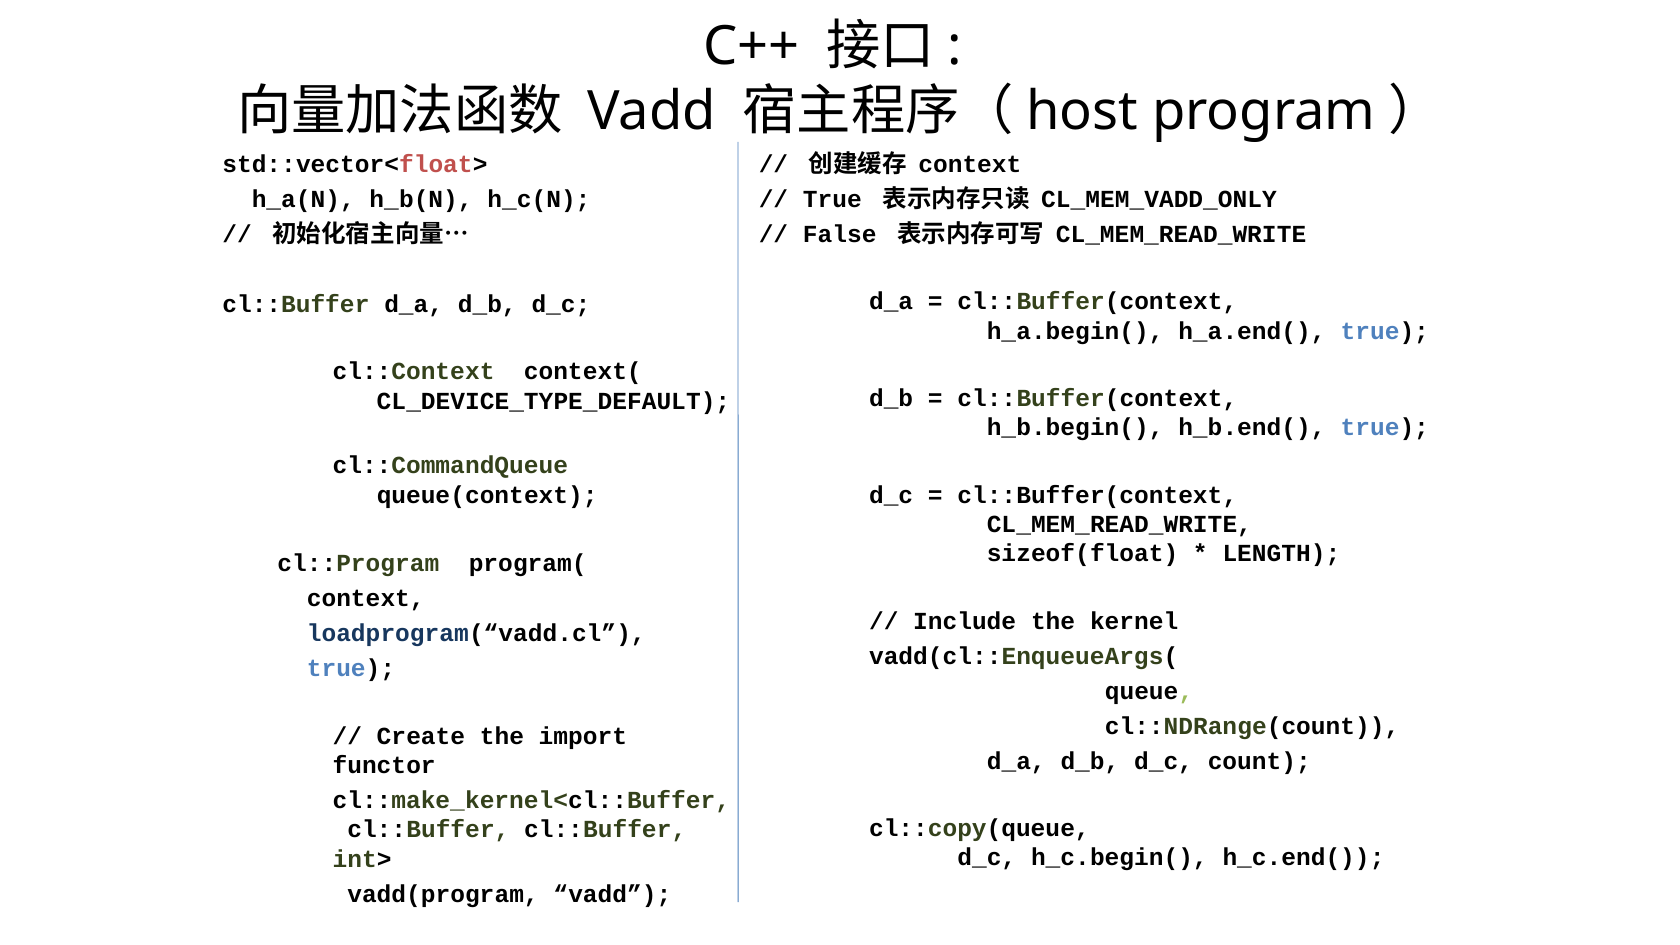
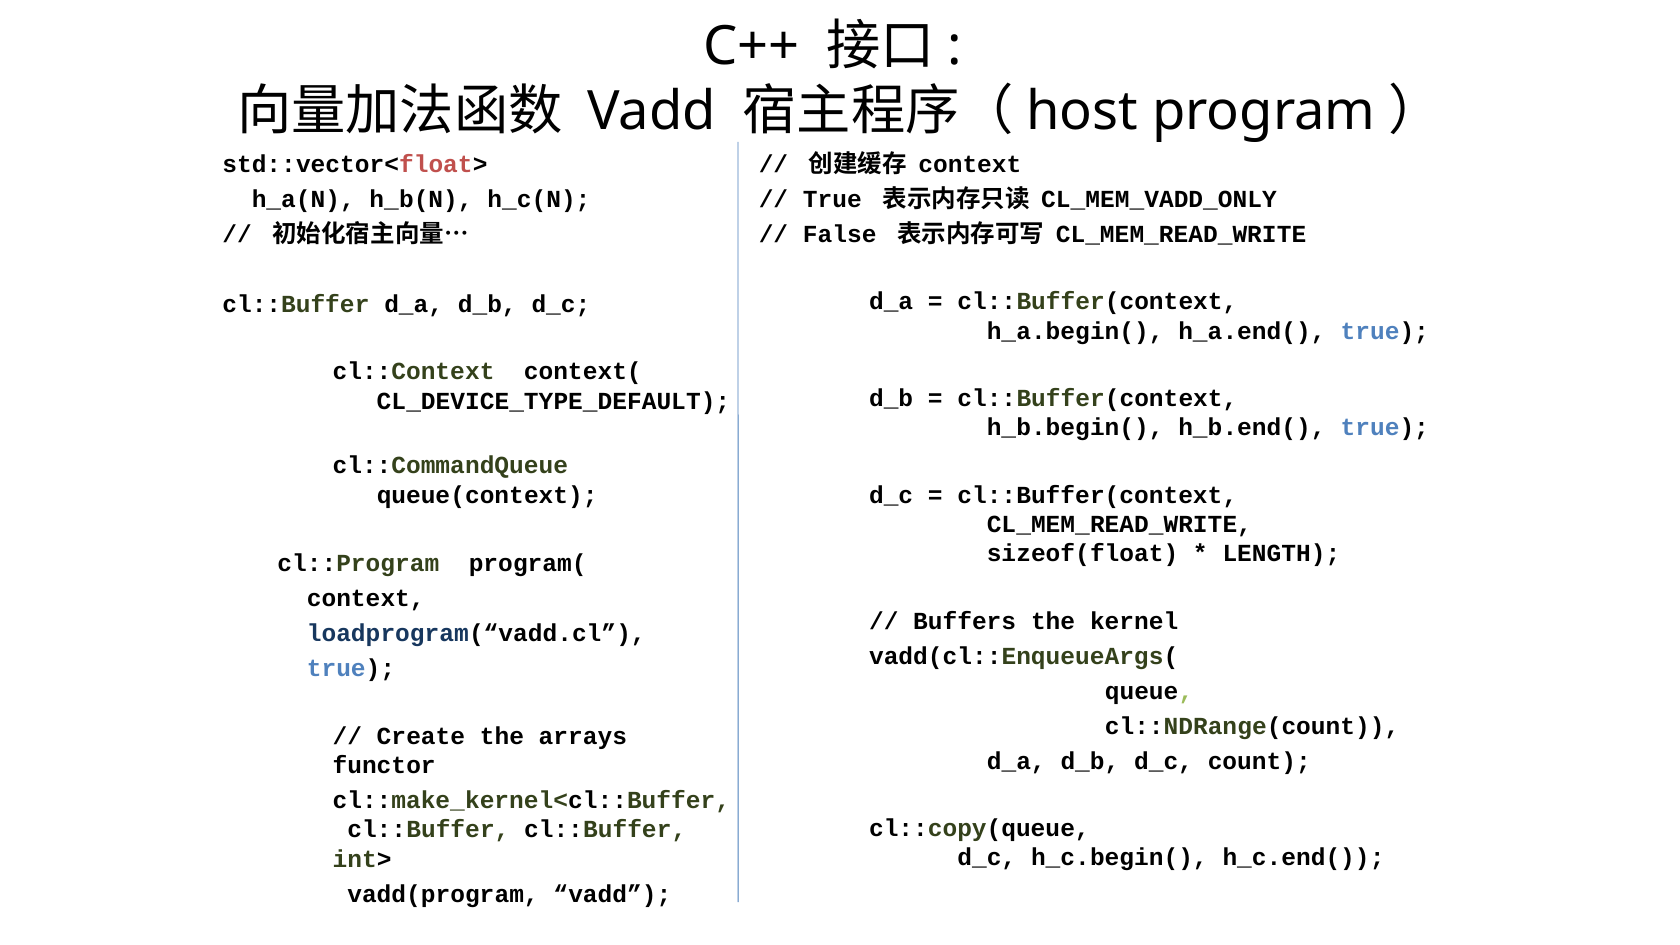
Include: Include -> Buffers
import: import -> arrays
